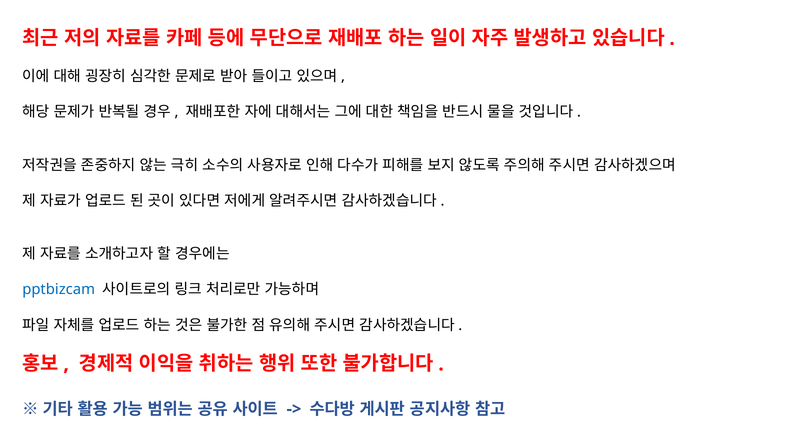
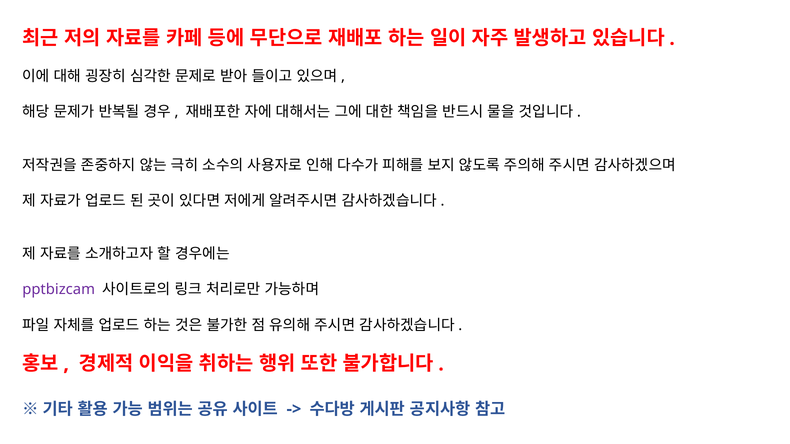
pptbizcam colour: blue -> purple
